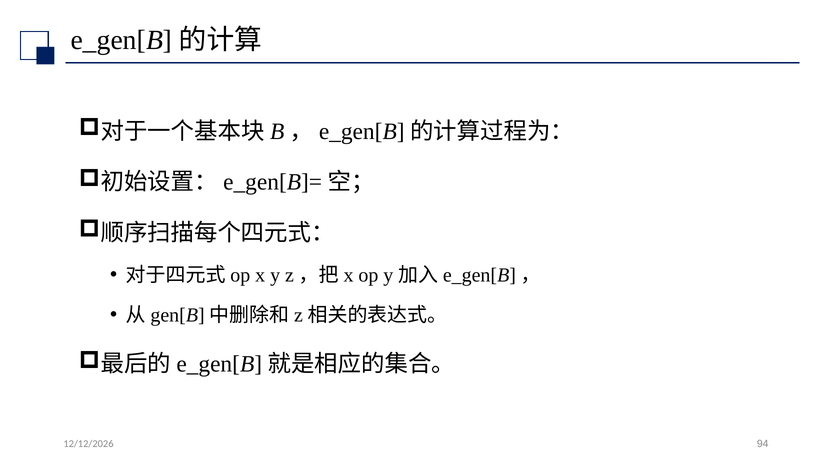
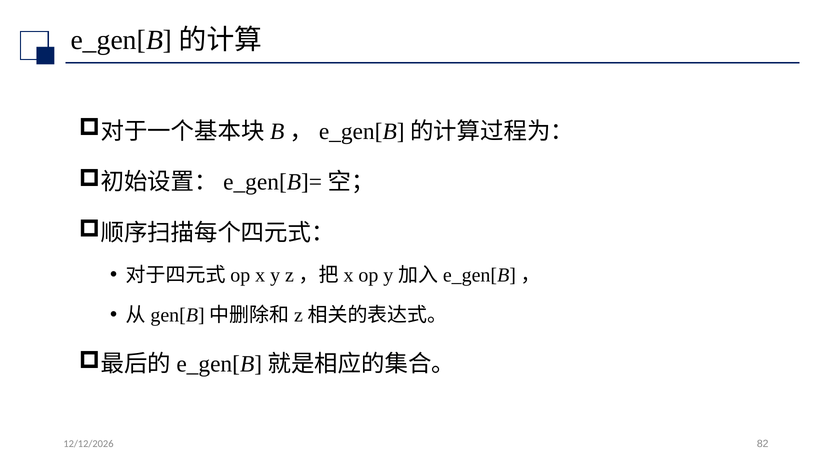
94: 94 -> 82
